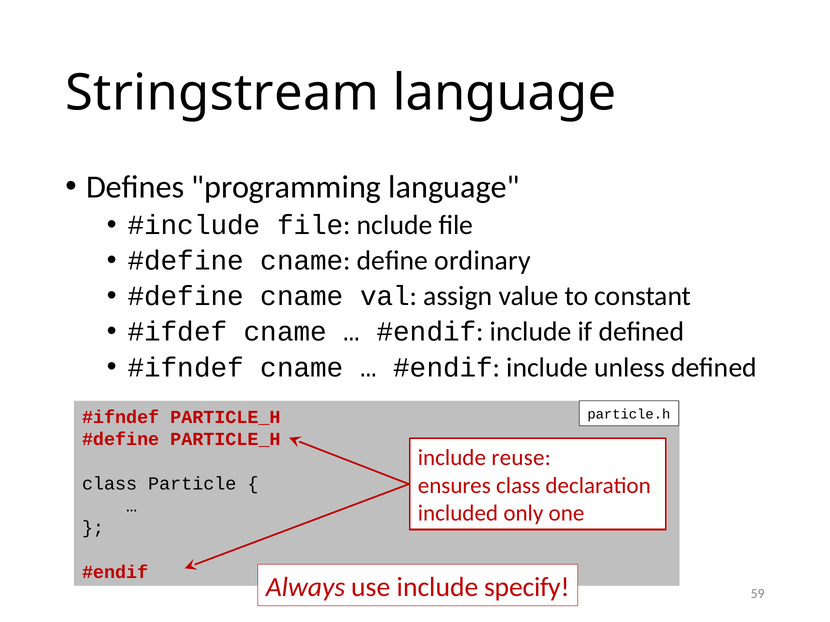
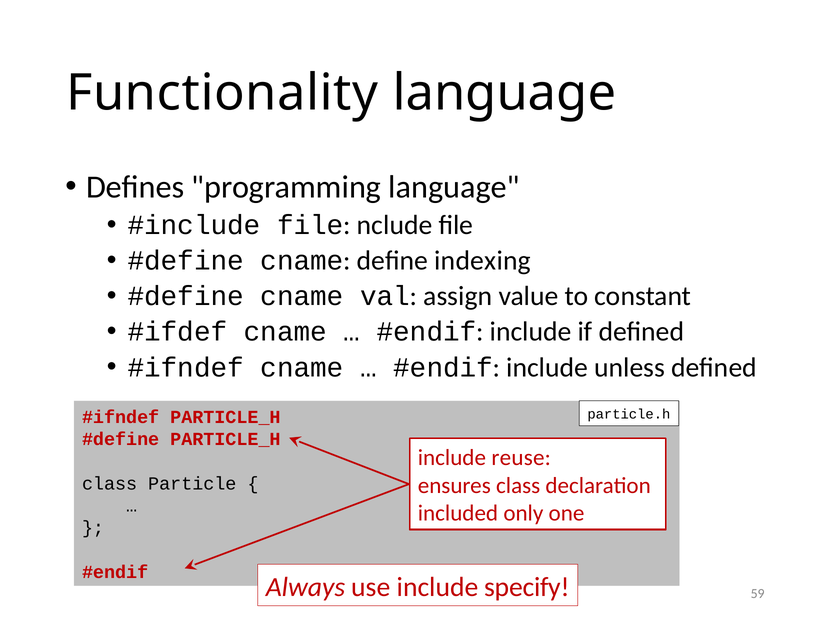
Stringstream: Stringstream -> Functionality
ordinary: ordinary -> indexing
